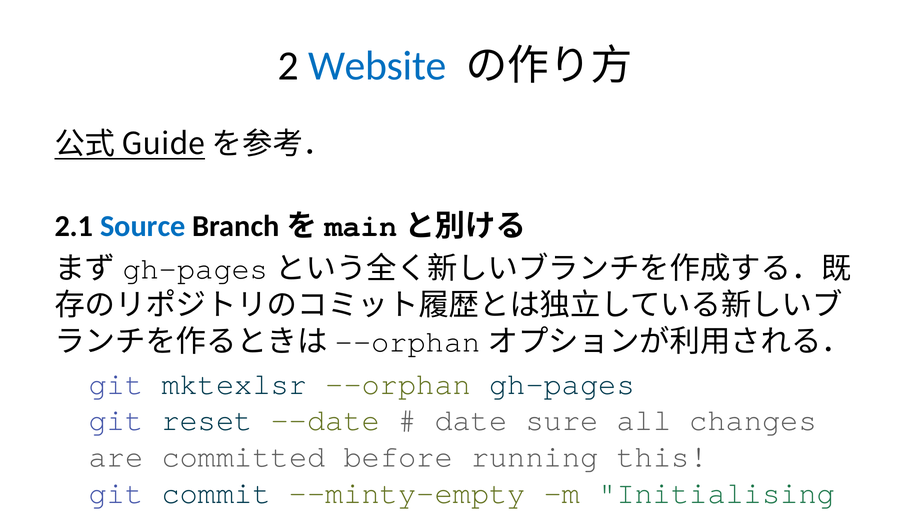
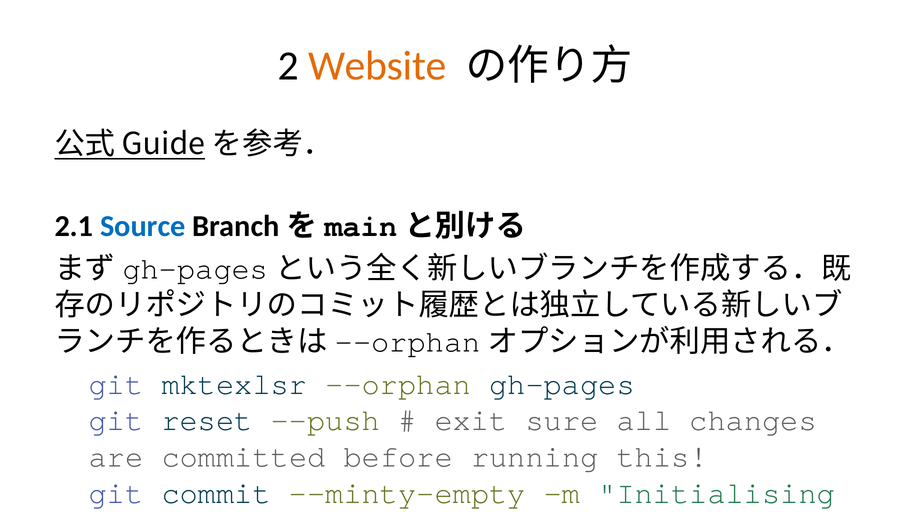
Website colour: blue -> orange
--date: --date -> --push
date: date -> exit
